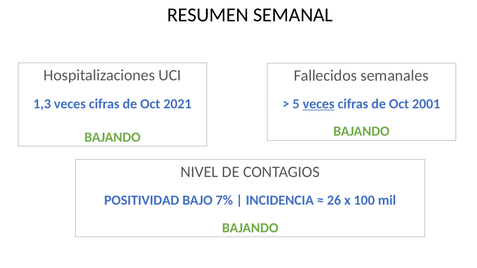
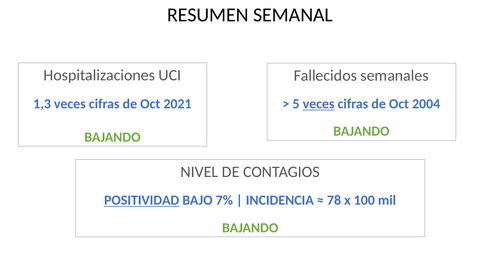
2001: 2001 -> 2004
POSITIVIDAD underline: none -> present
26: 26 -> 78
